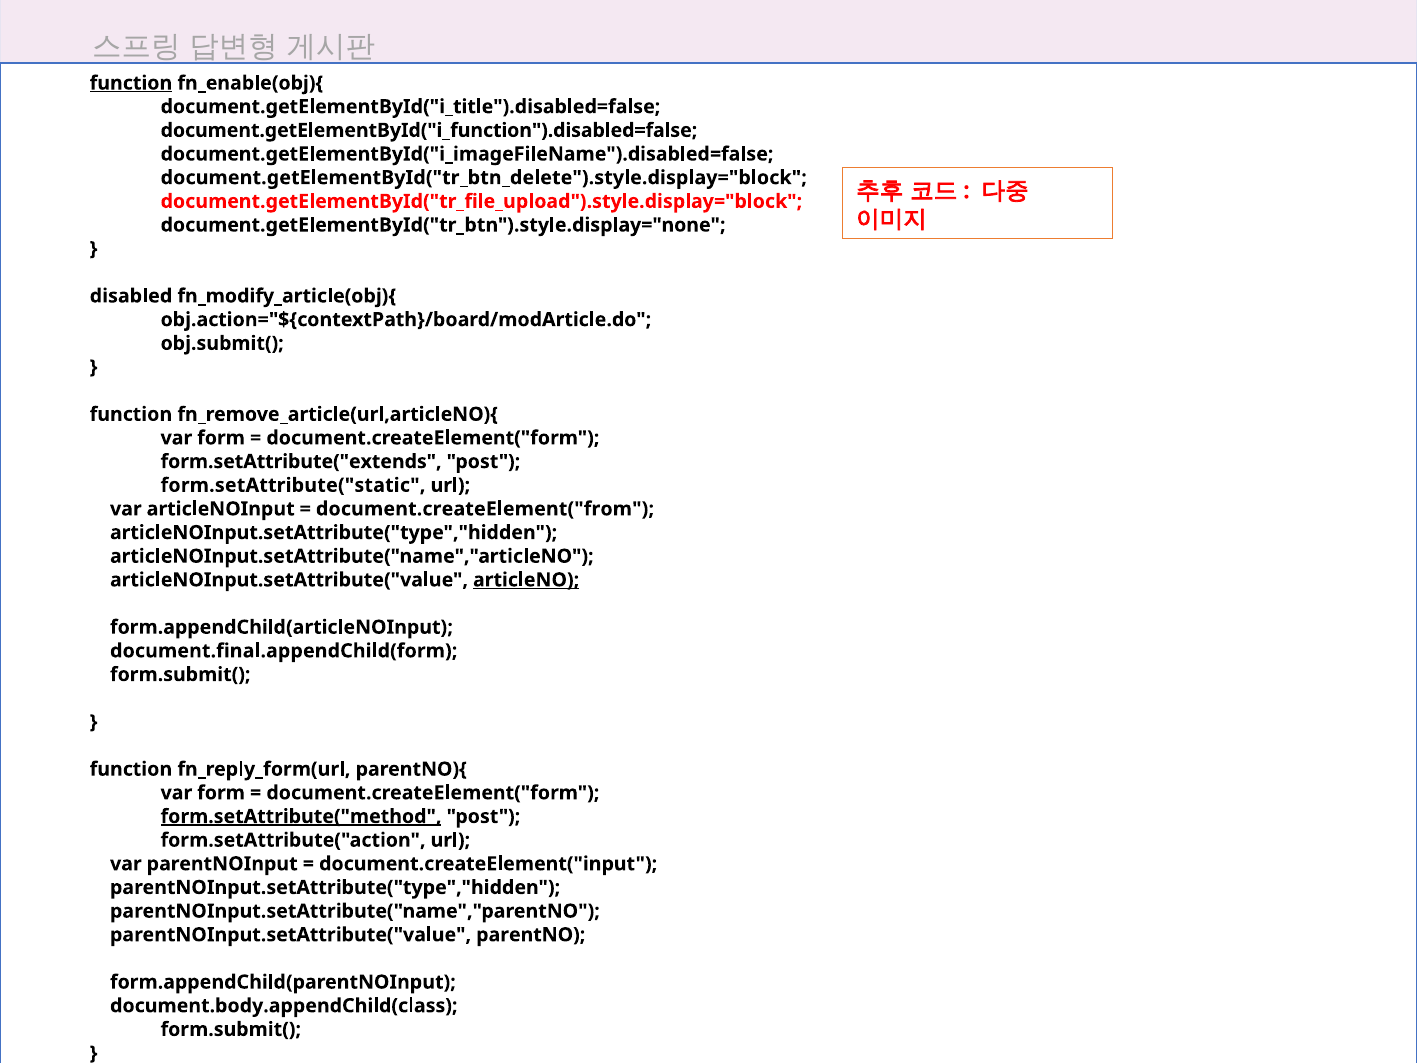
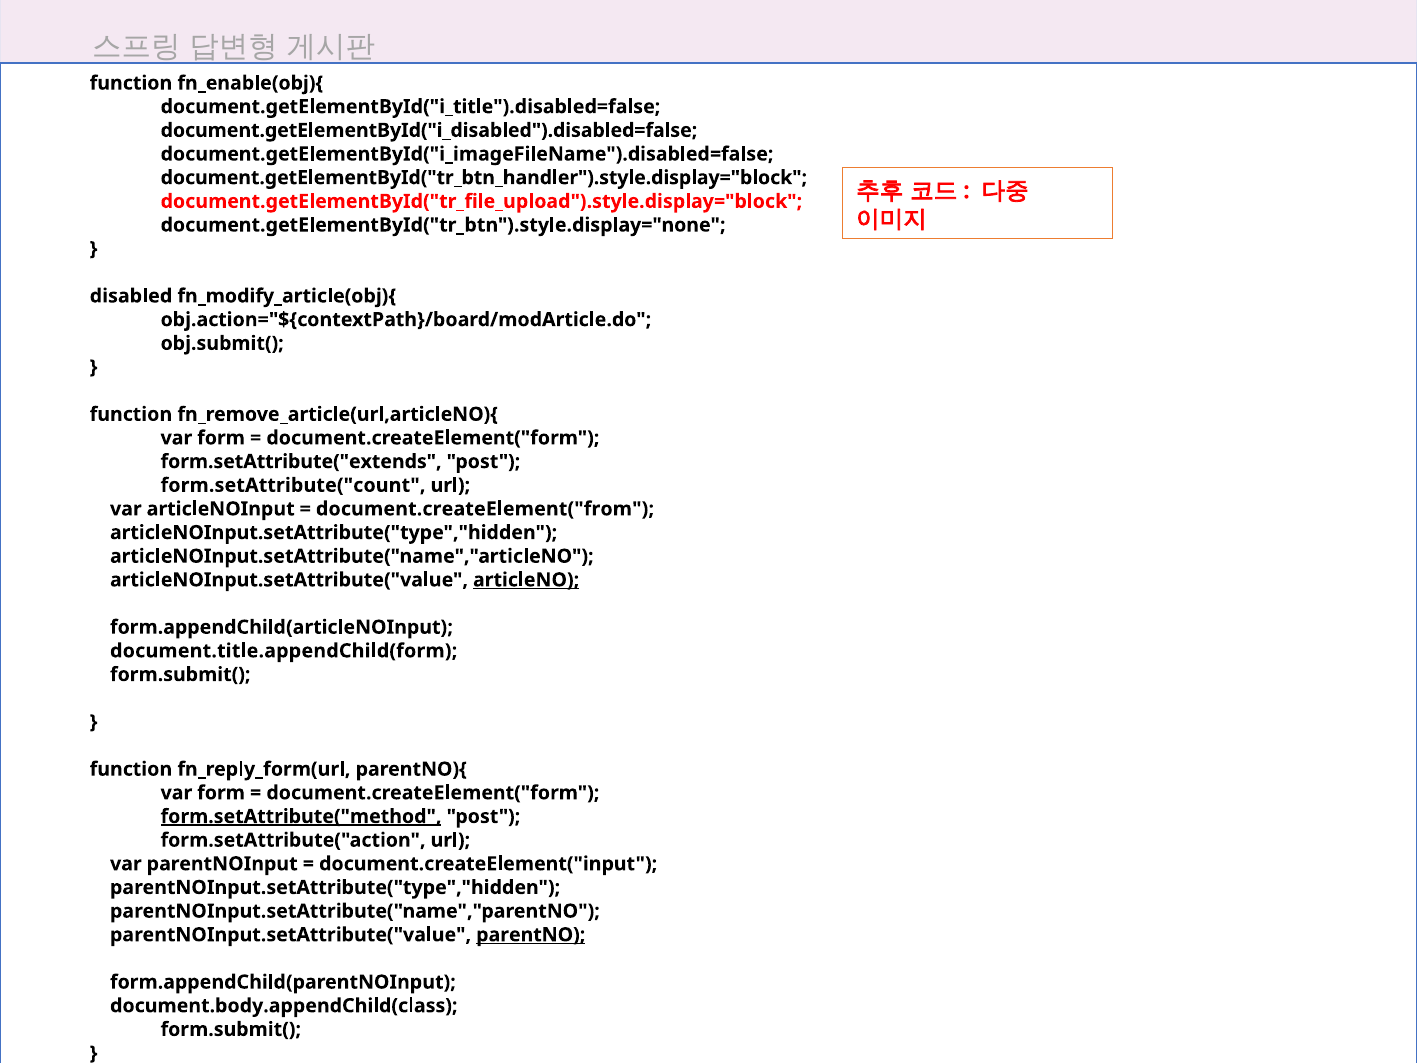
function at (131, 83) underline: present -> none
document.getElementById("i_function").disabled=false: document.getElementById("i_function").disabled=false -> document.getElementById("i_disabled").disabled=false
document.getElementById("tr_btn_delete").style.display="block: document.getElementById("tr_btn_delete").style.display="block -> document.getElementById("tr_btn_handler").style.display="block
form.setAttribute("static: form.setAttribute("static -> form.setAttribute("count
document.final.appendChild(form: document.final.appendChild(form -> document.title.appendChild(form
parentNO underline: none -> present
